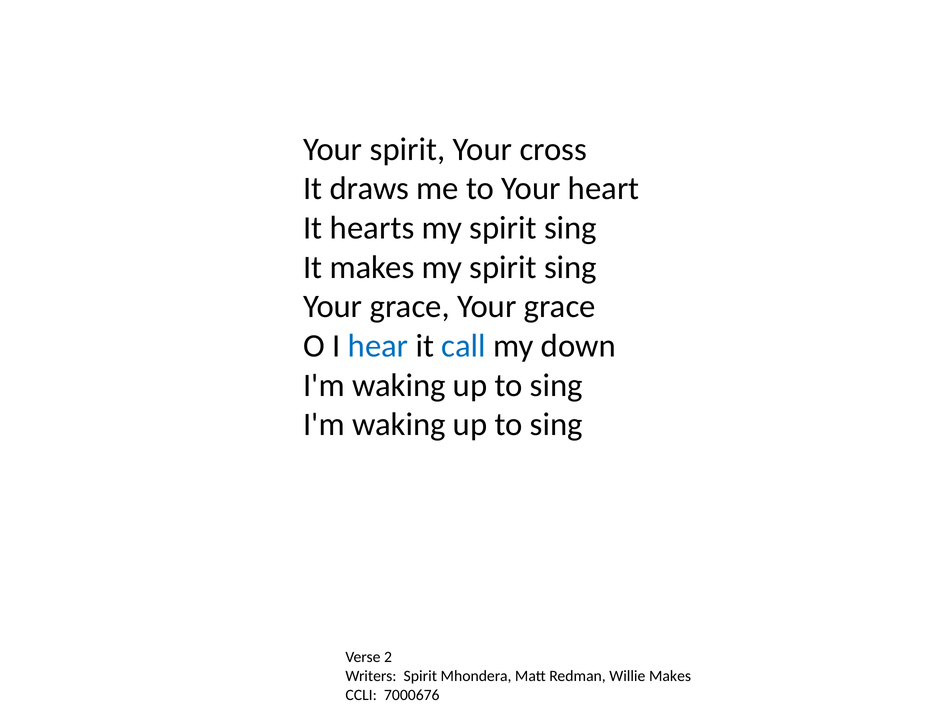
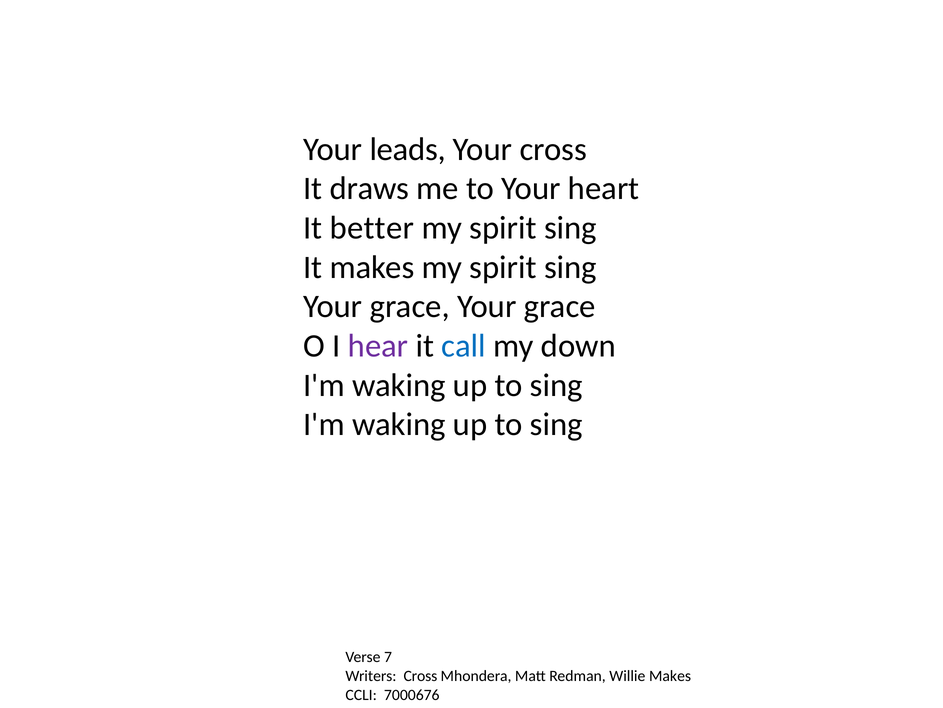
Your spirit: spirit -> leads
hearts: hearts -> better
hear colour: blue -> purple
2: 2 -> 7
Writers Spirit: Spirit -> Cross
